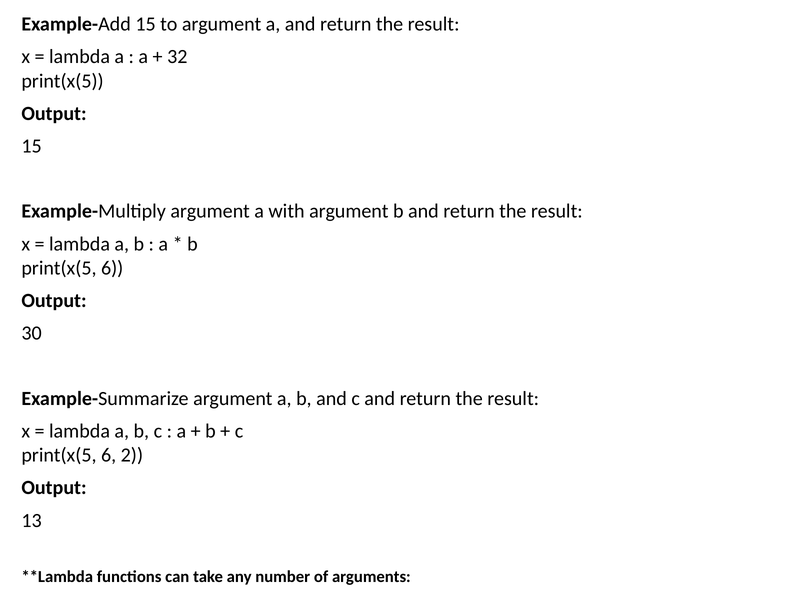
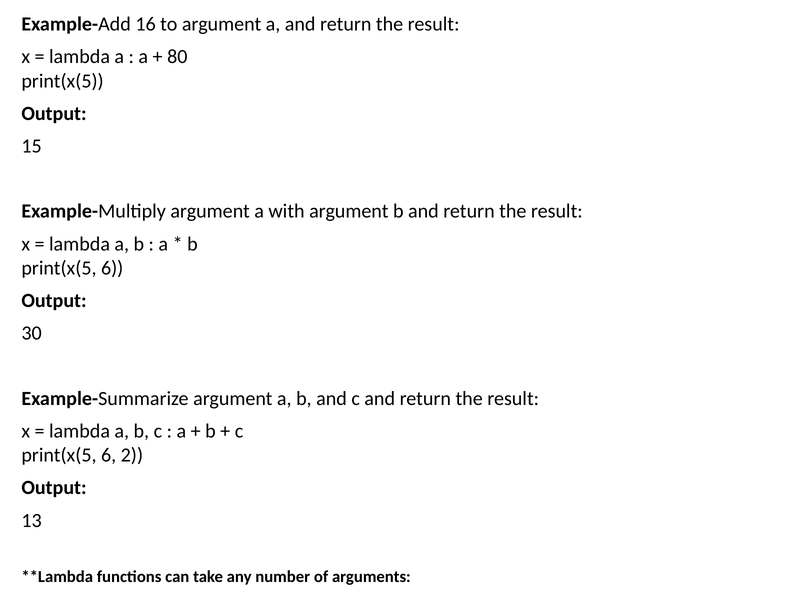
Example-Add 15: 15 -> 16
32: 32 -> 80
